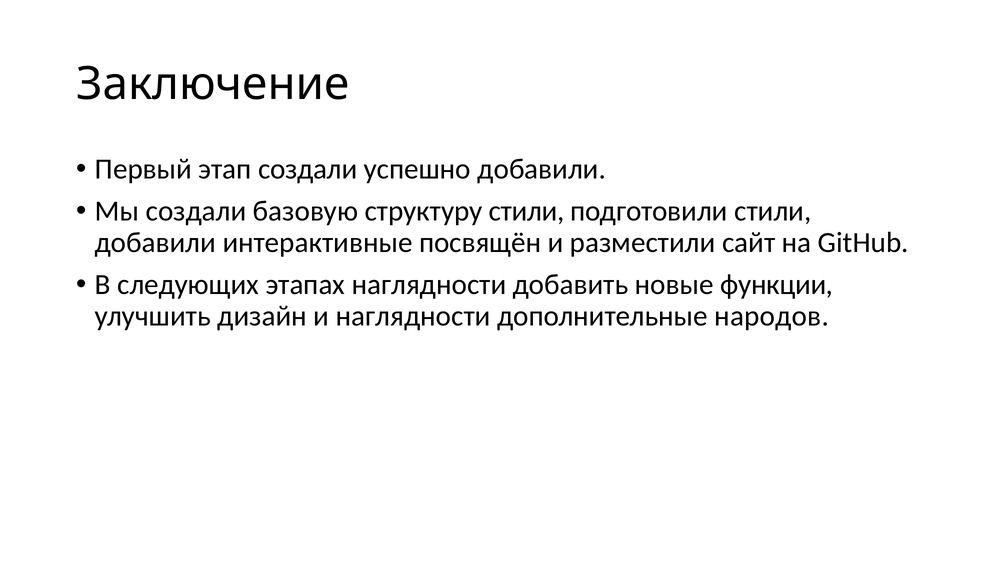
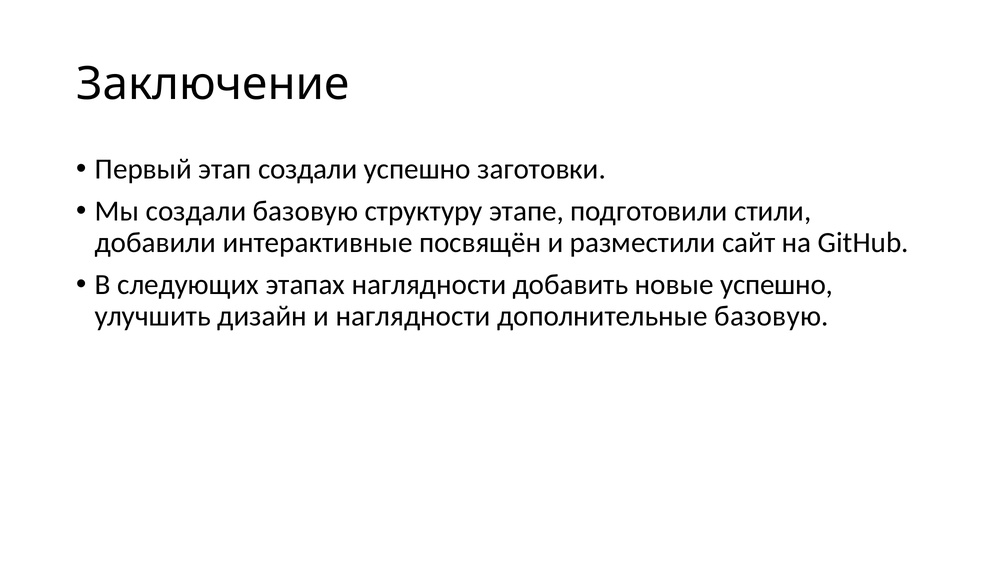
успешно добавили: добавили -> заготовки
структуру стили: стили -> этапе
новые функции: функции -> успешно
дополнительные народов: народов -> базовую
